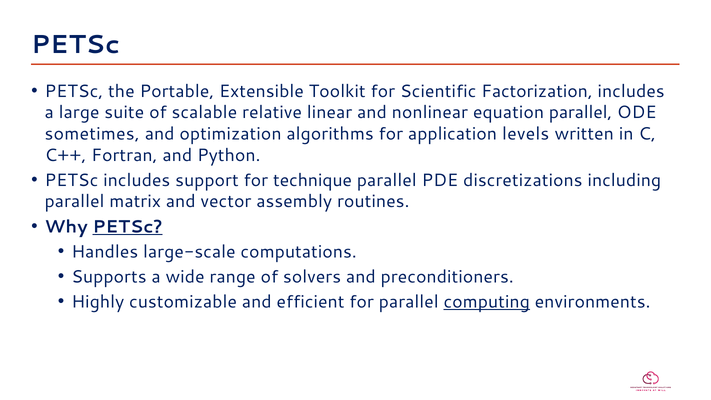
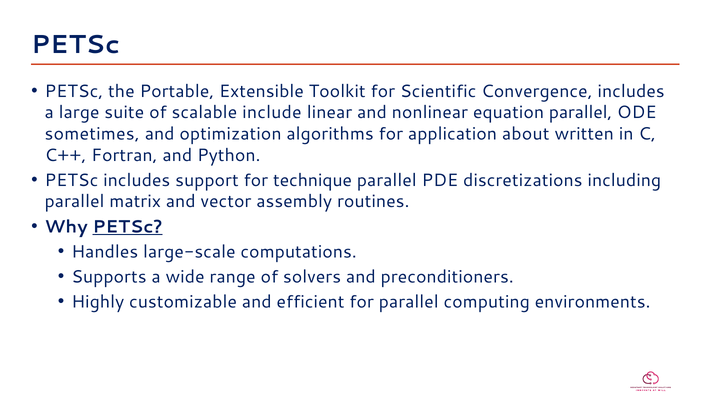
Factorization: Factorization -> Convergence
relative: relative -> include
levels: levels -> about
computing underline: present -> none
